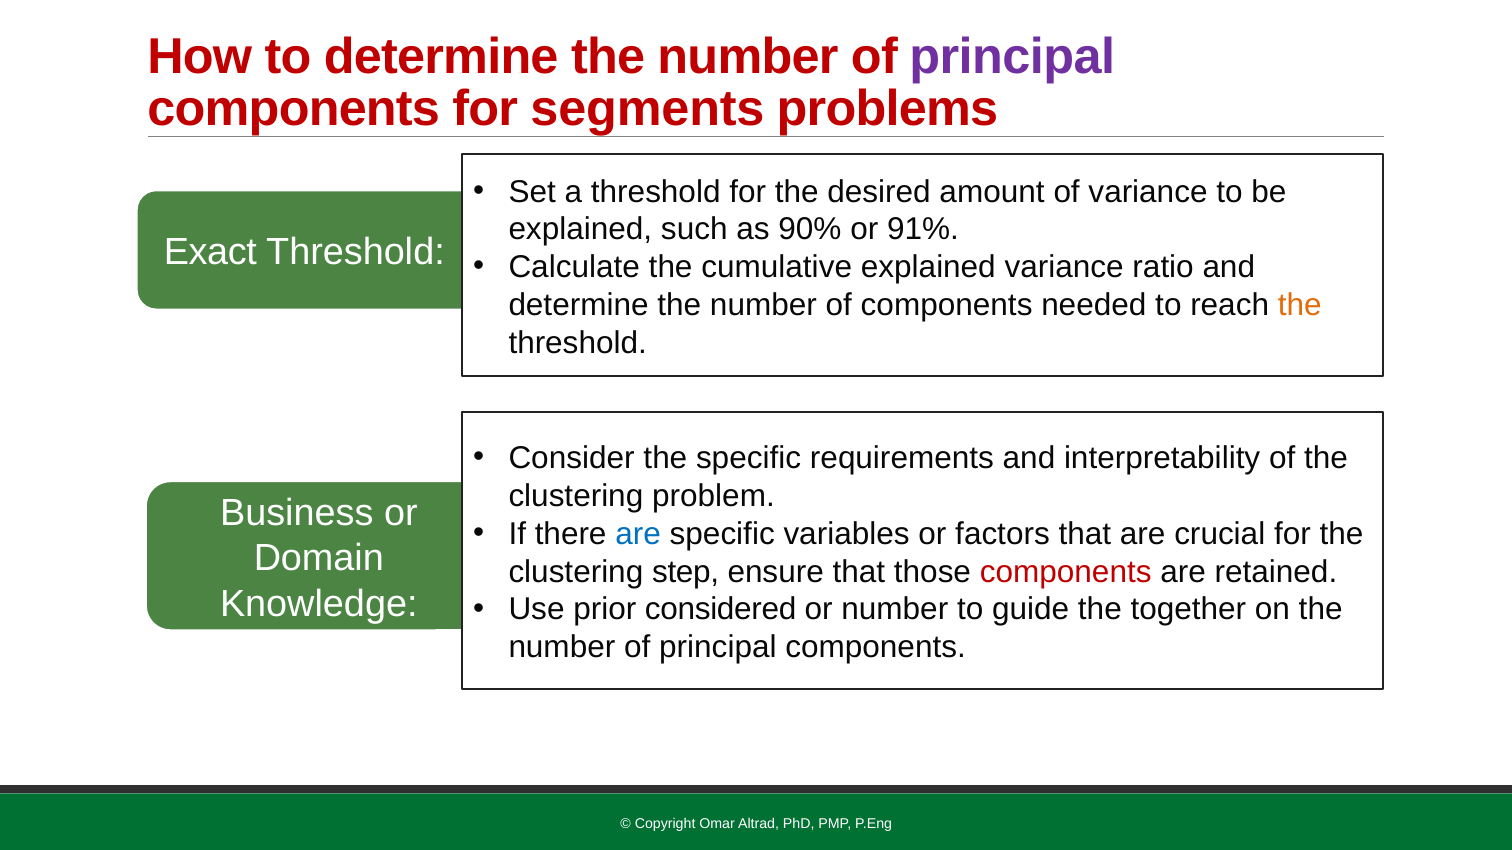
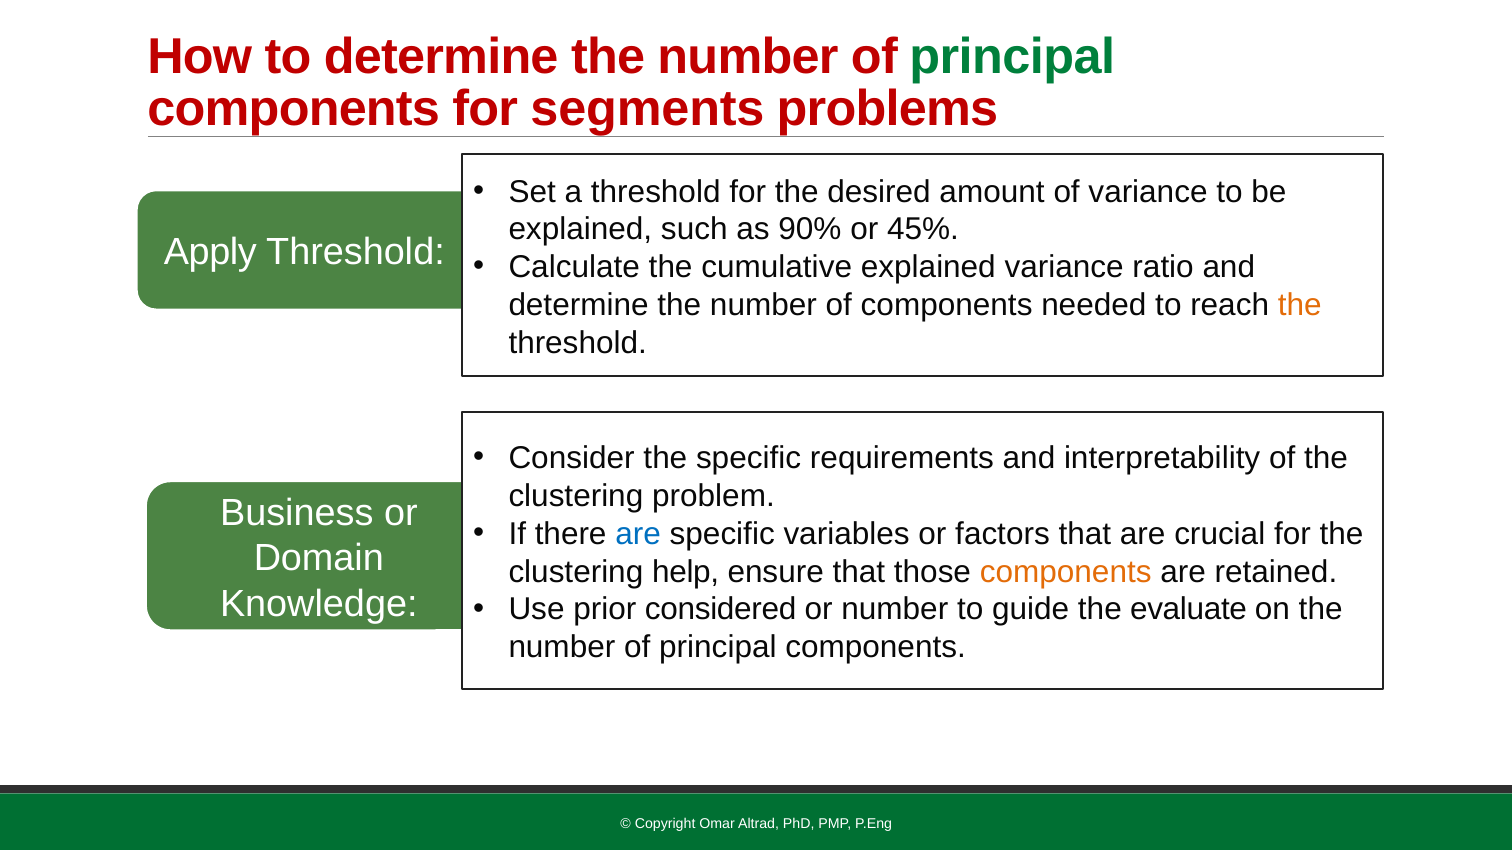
principal at (1012, 57) colour: purple -> green
91%: 91% -> 45%
Exact: Exact -> Apply
step: step -> help
components at (1066, 572) colour: red -> orange
together: together -> evaluate
